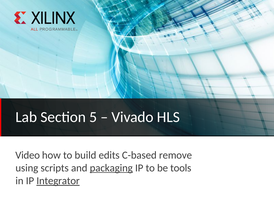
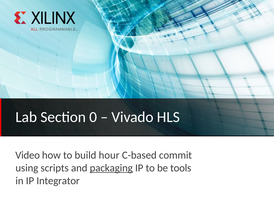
5: 5 -> 0
edits: edits -> hour
remove: remove -> commit
Integrator underline: present -> none
